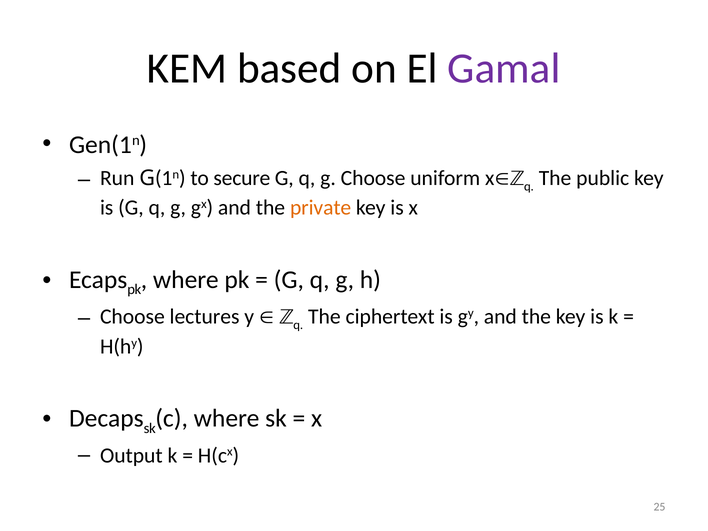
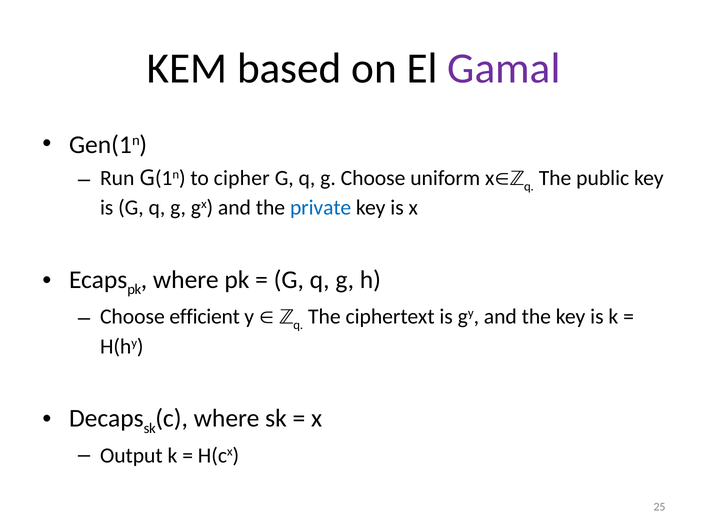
secure: secure -> cipher
private colour: orange -> blue
lectures: lectures -> efficient
